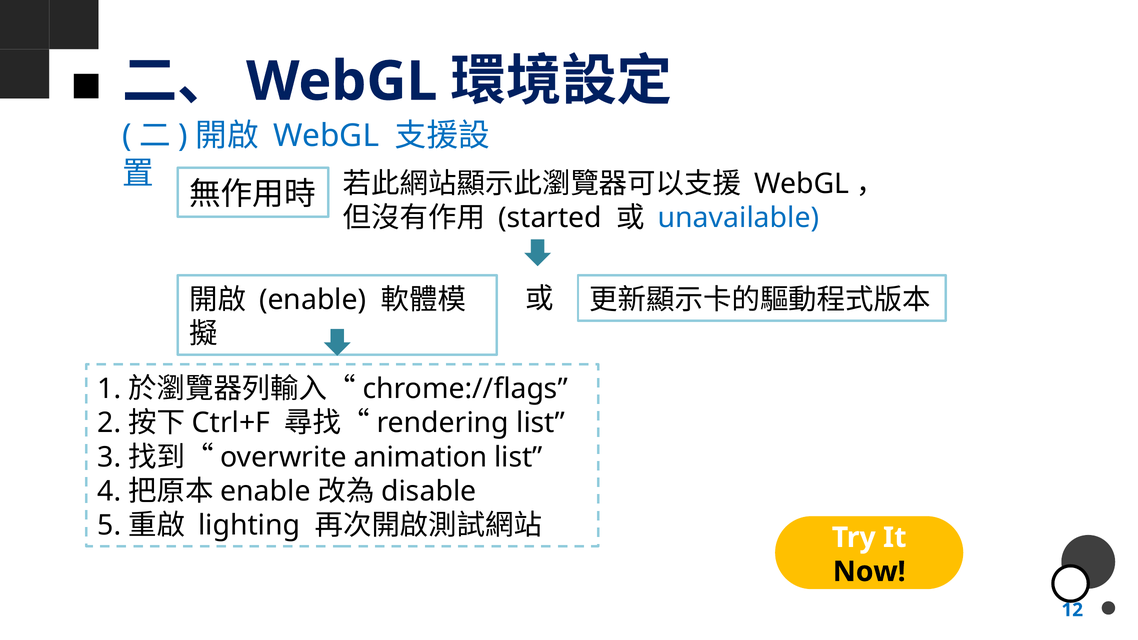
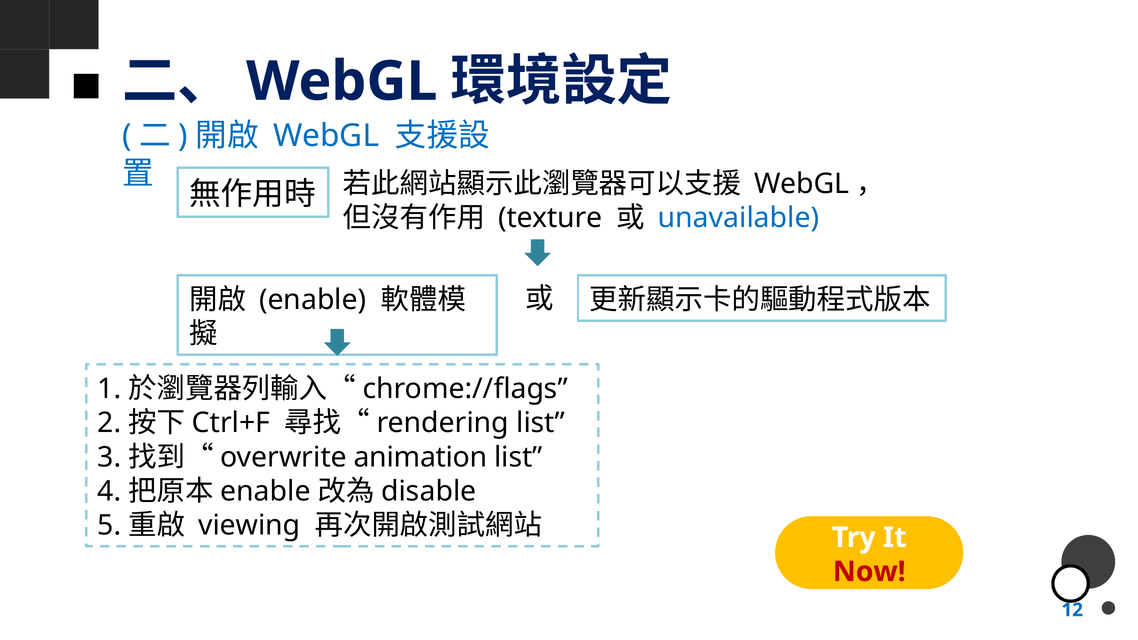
started: started -> texture
lighting: lighting -> viewing
Now colour: black -> red
